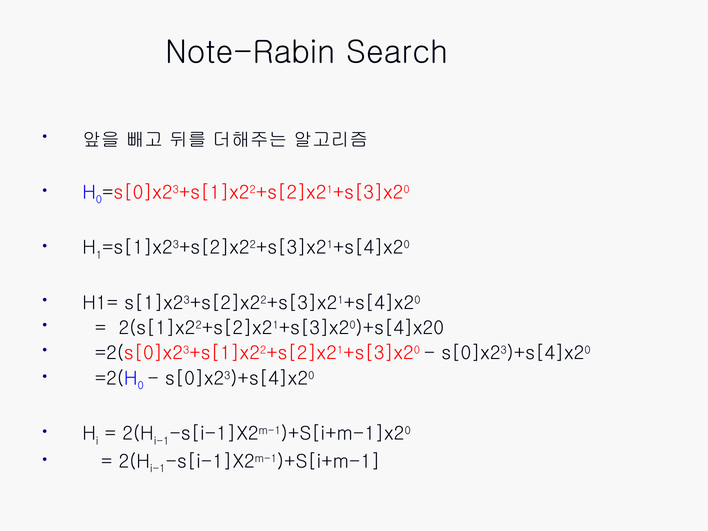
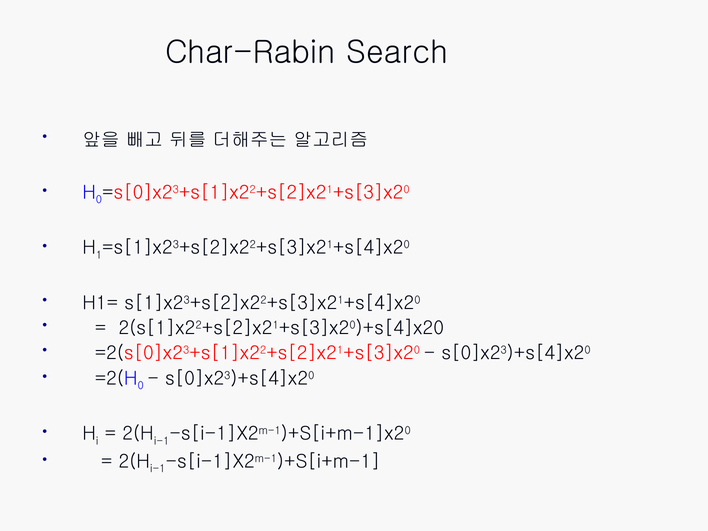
Note-Rabin: Note-Rabin -> Char-Rabin
